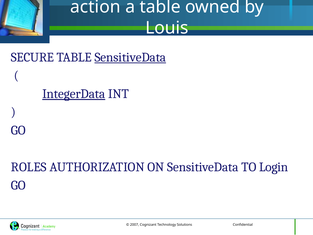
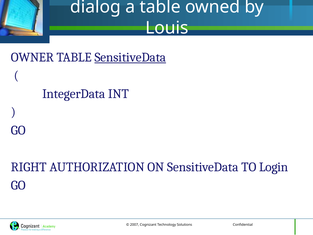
action: action -> dialog
SECURE: SECURE -> OWNER
IntegerData underline: present -> none
ROLES: ROLES -> RIGHT
